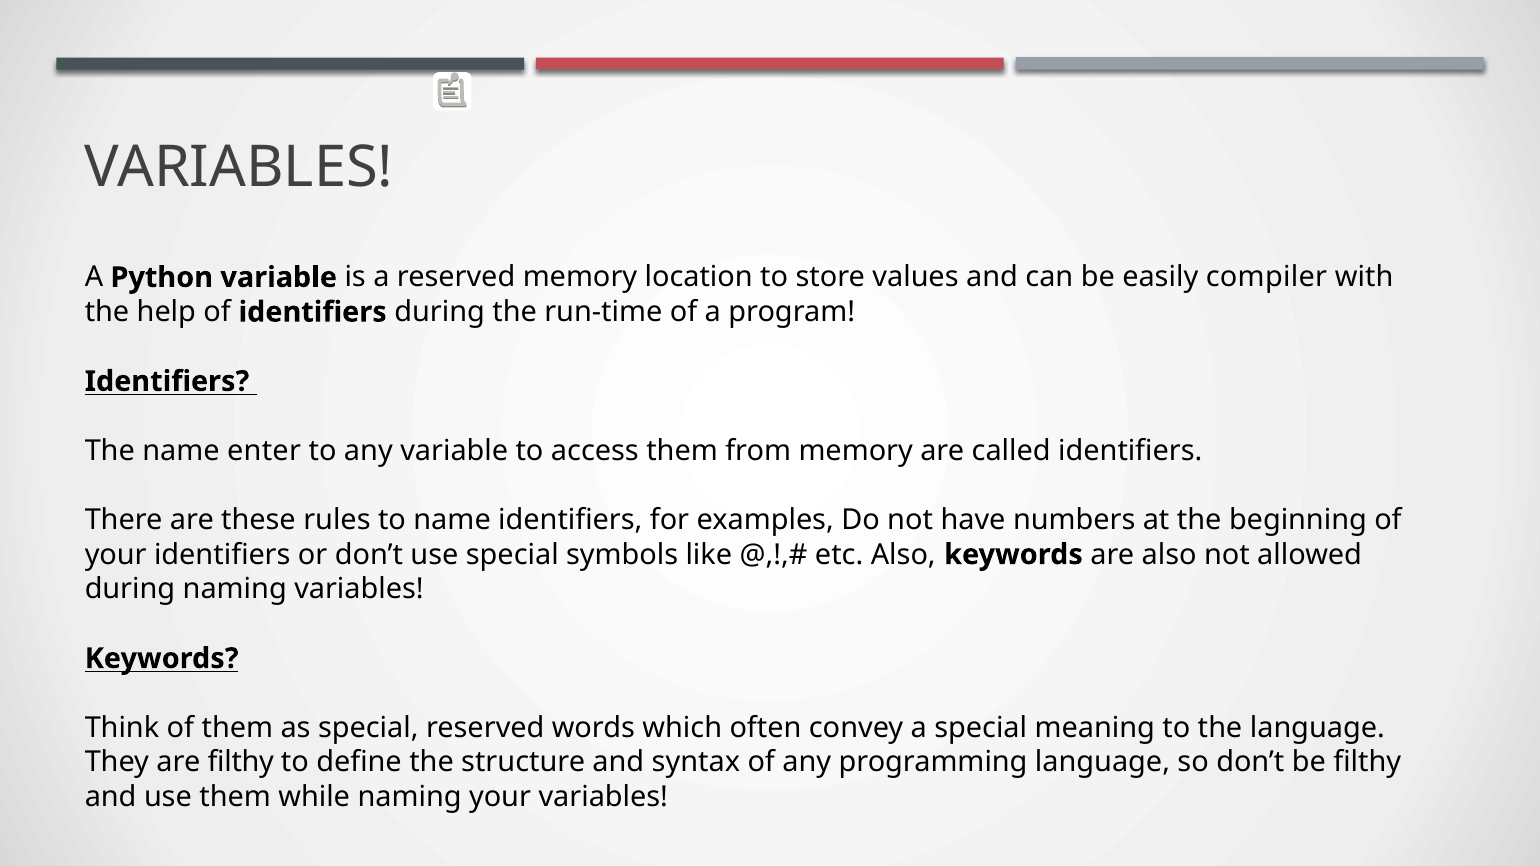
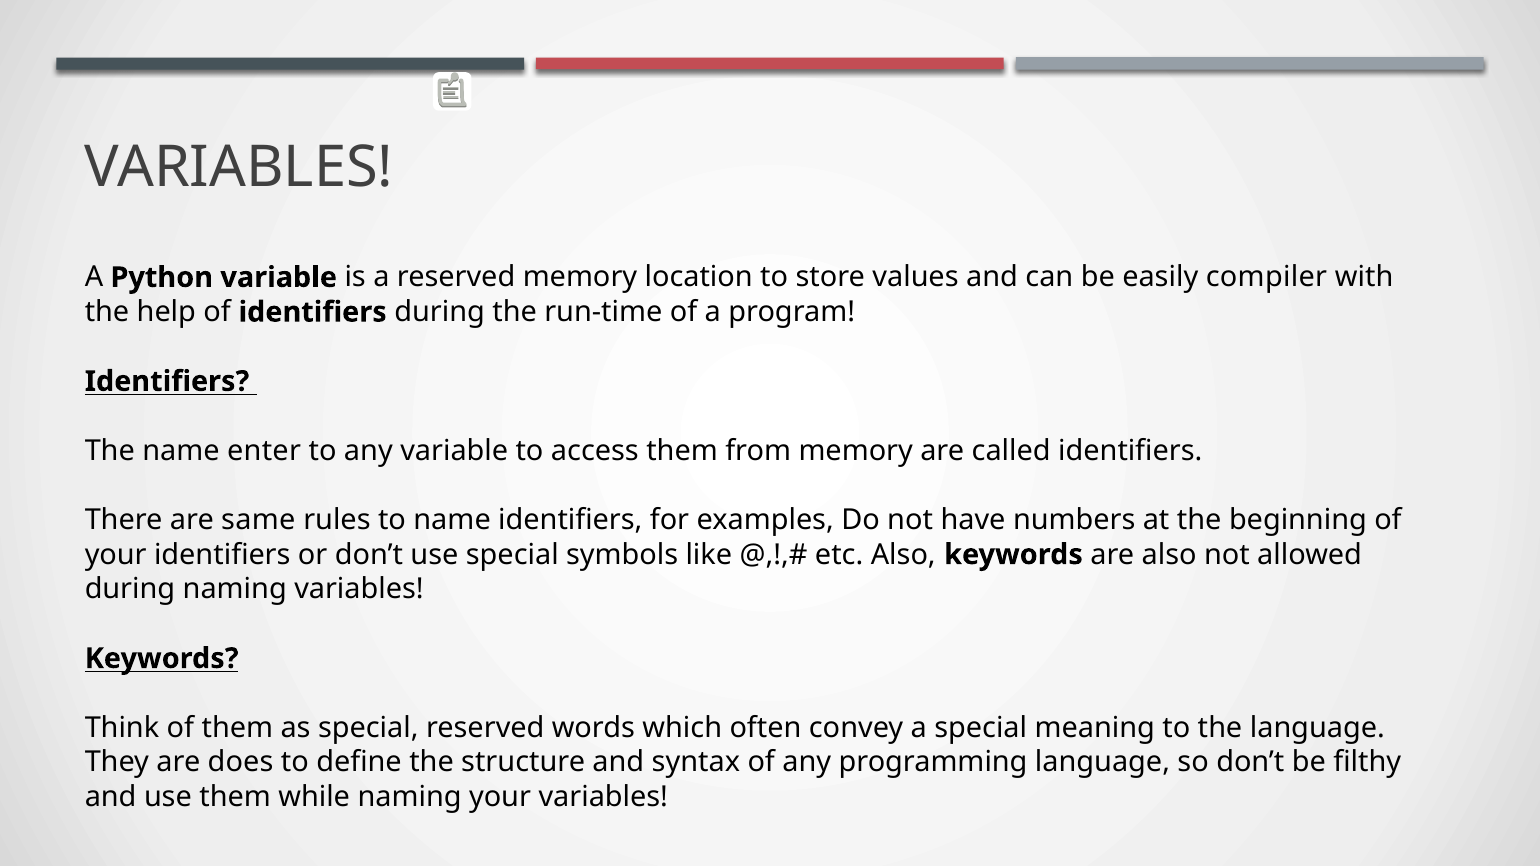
these: these -> same
are filthy: filthy -> does
